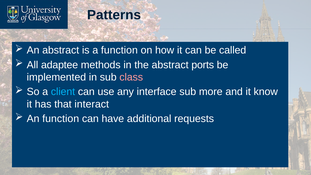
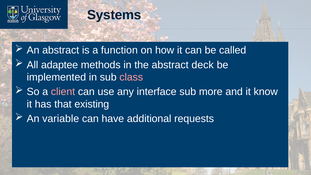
Patterns: Patterns -> Systems
ports: ports -> deck
client colour: light blue -> pink
interact: interact -> existing
An function: function -> variable
